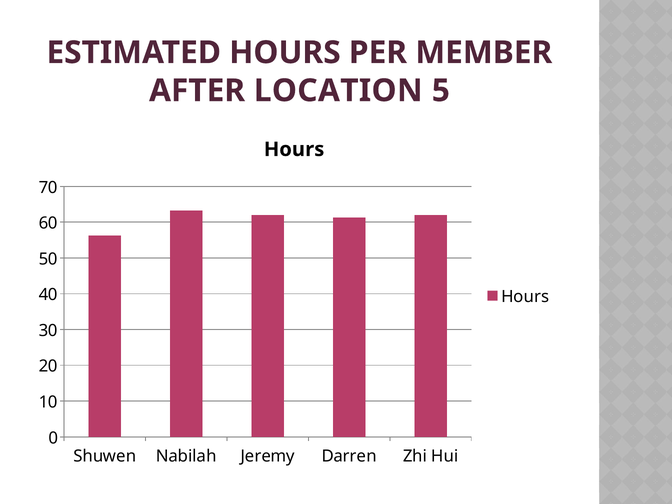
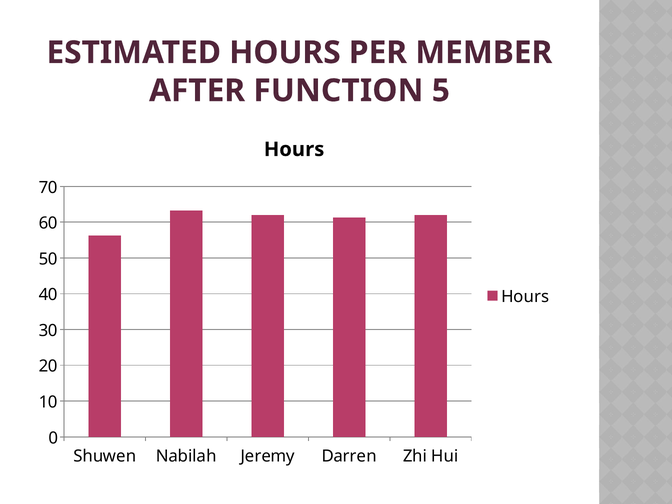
LOCATION: LOCATION -> FUNCTION
